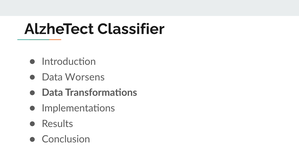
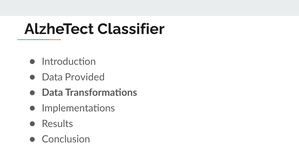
Worsens: Worsens -> Provided
